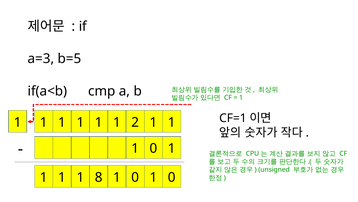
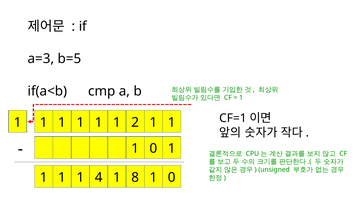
8: 8 -> 4
0 at (135, 177): 0 -> 8
